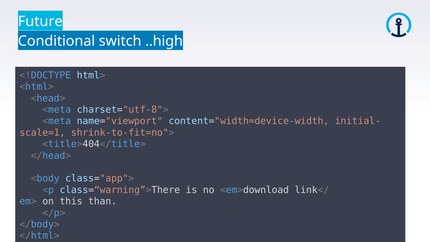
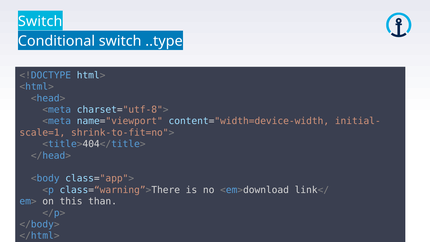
Future at (40, 21): Future -> Switch
..high: ..high -> ..type
